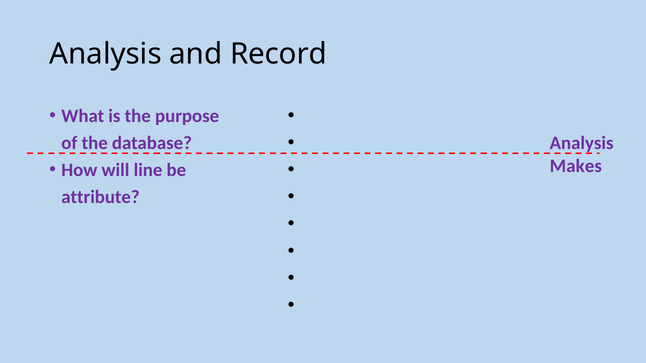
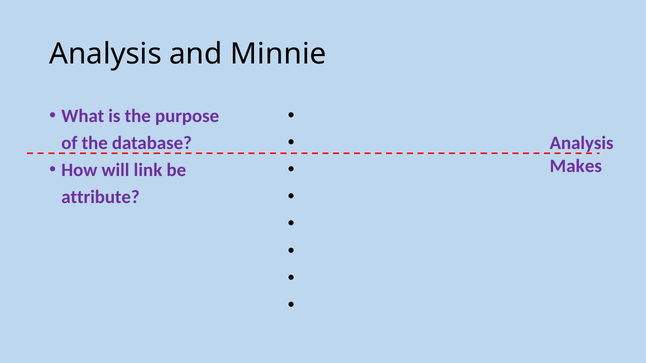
Record: Record -> Minnie
line: line -> link
